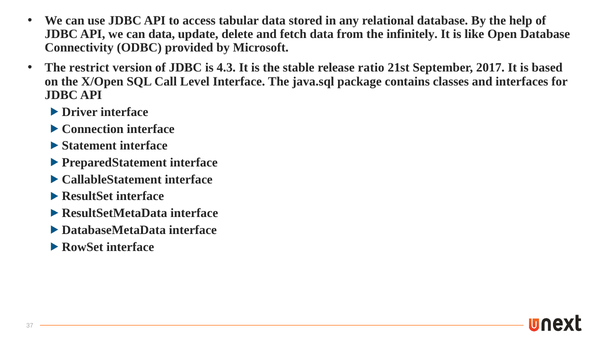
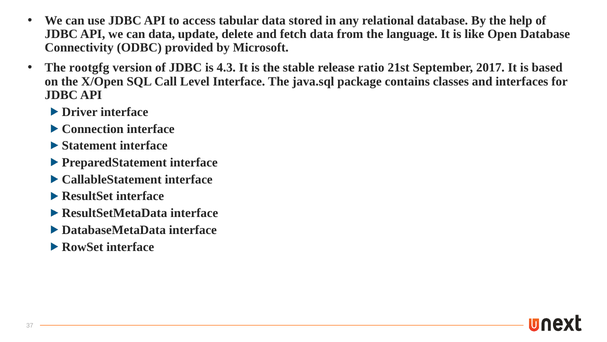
infinitely: infinitely -> language
restrict: restrict -> rootgfg
